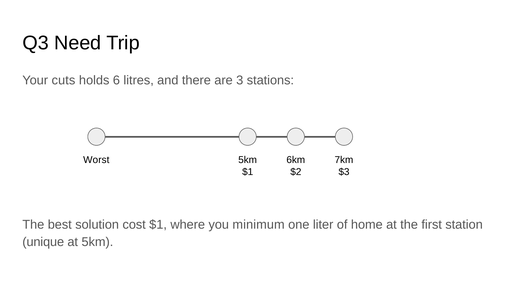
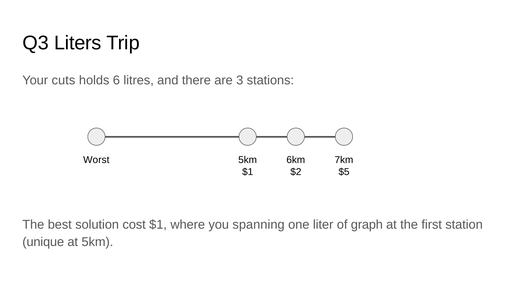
Need: Need -> Liters
$3: $3 -> $5
minimum: minimum -> spanning
home: home -> graph
